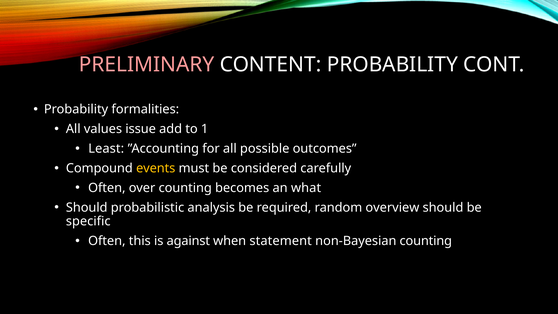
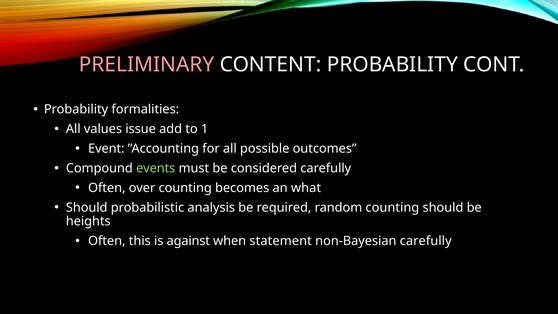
Least: Least -> Event
events colour: yellow -> light green
random overview: overview -> counting
specific: specific -> heights
non-Bayesian counting: counting -> carefully
